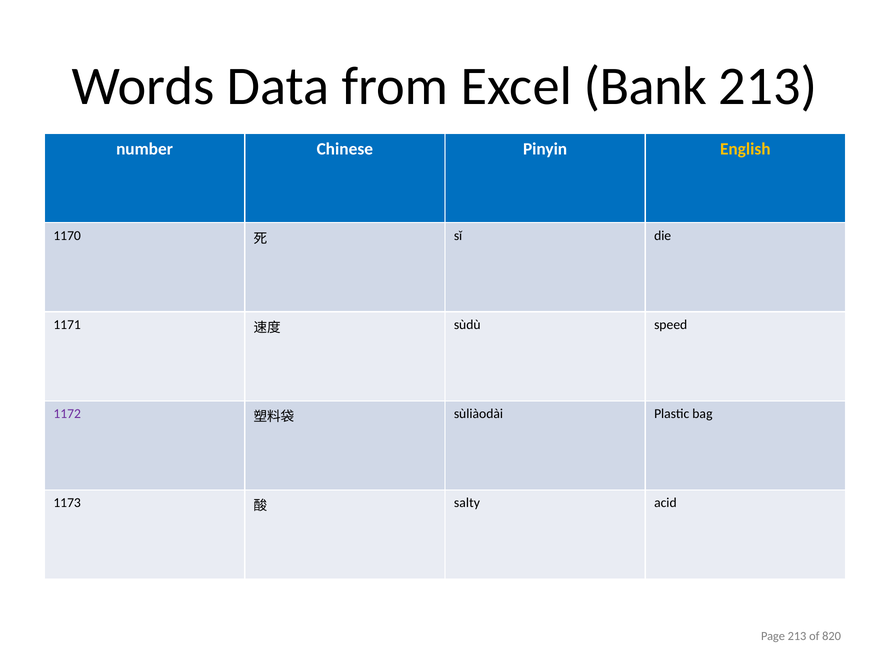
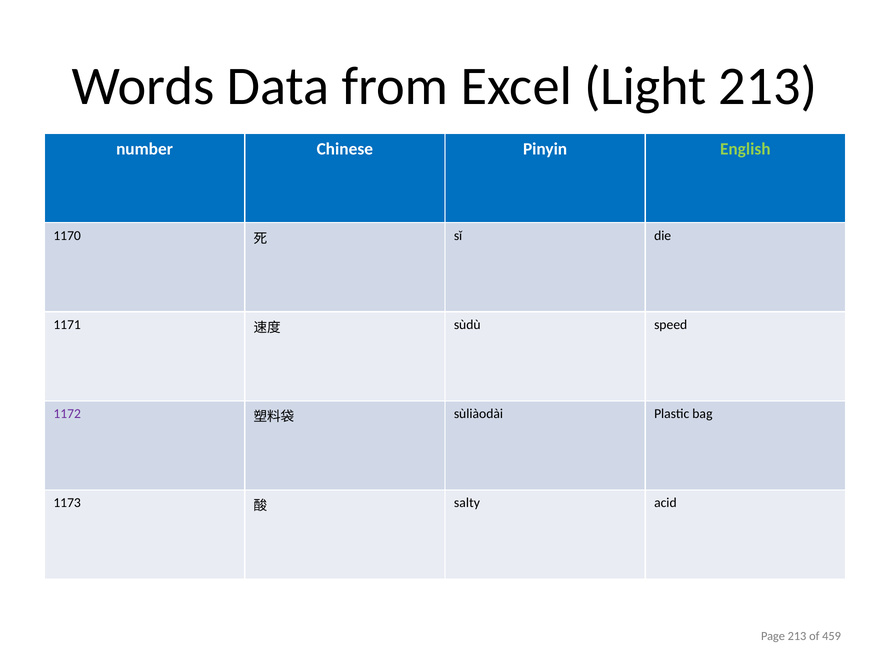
Bank: Bank -> Light
English colour: yellow -> light green
820: 820 -> 459
